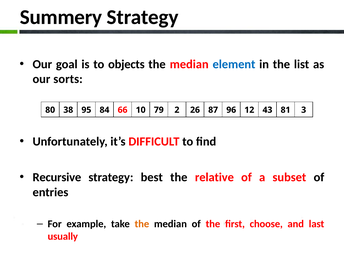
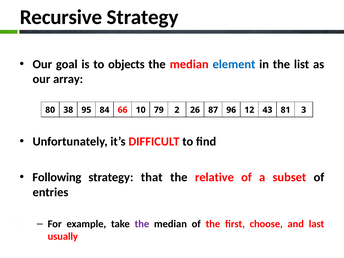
Summery: Summery -> Recursive
sorts: sorts -> array
Recursive: Recursive -> Following
best: best -> that
the at (142, 224) colour: orange -> purple
